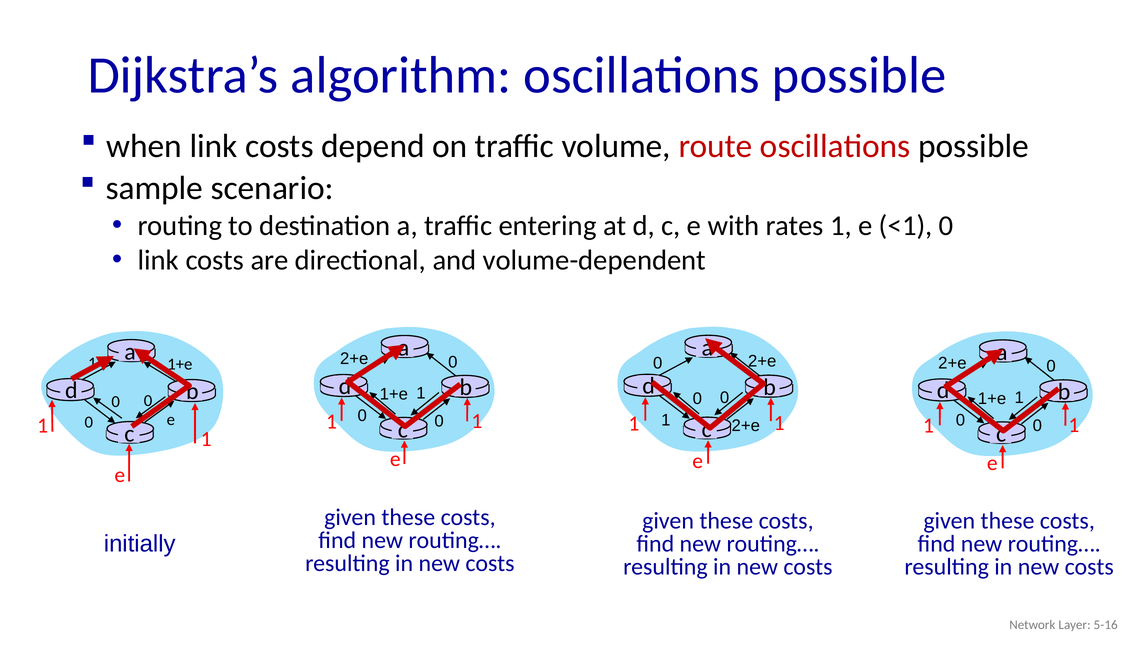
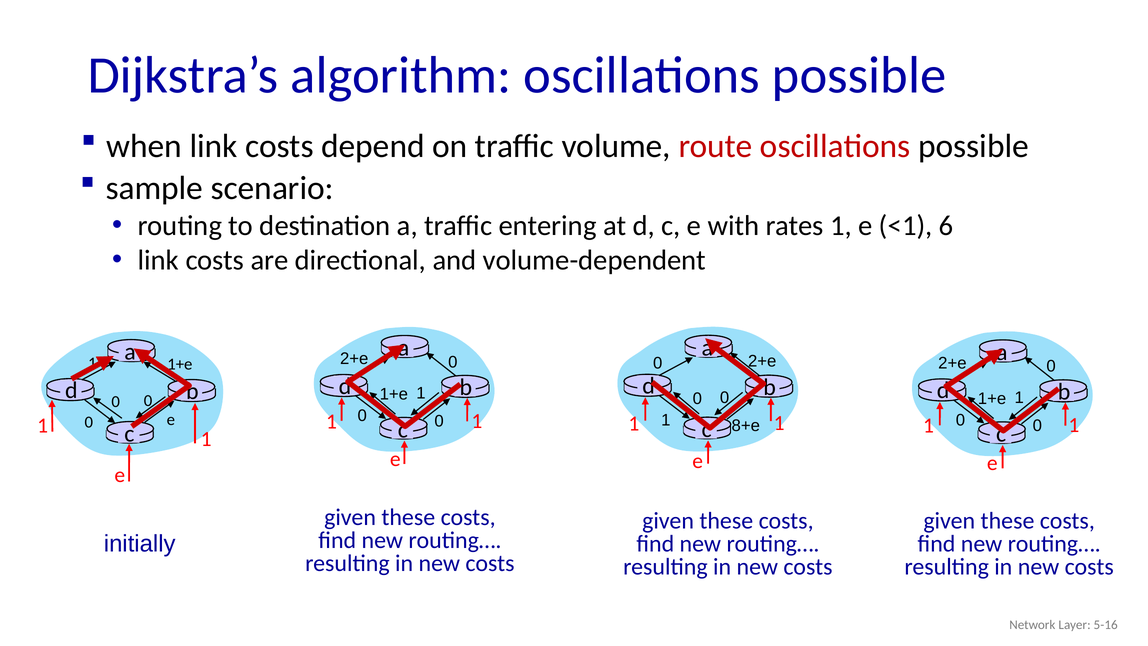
<1 0: 0 -> 6
2+e at (746, 425): 2+e -> 8+e
